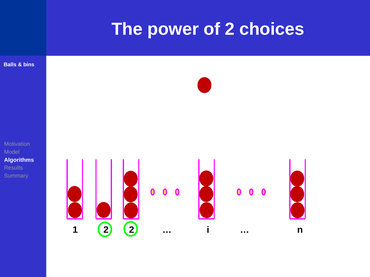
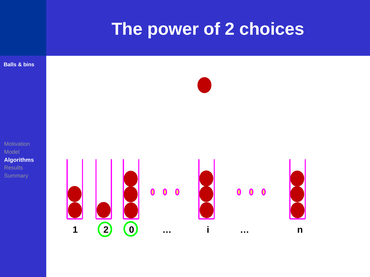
2 2: 2 -> 0
